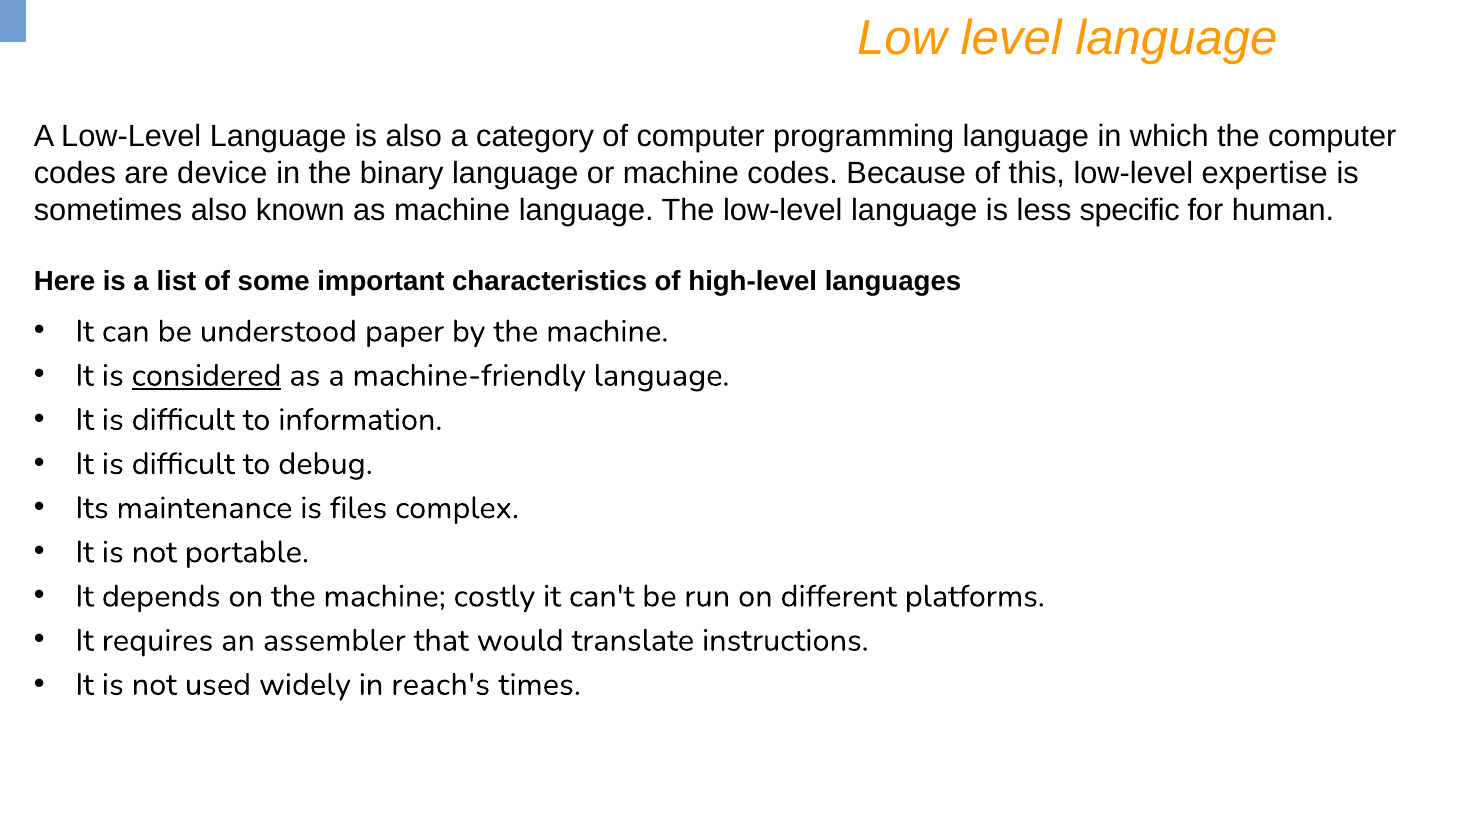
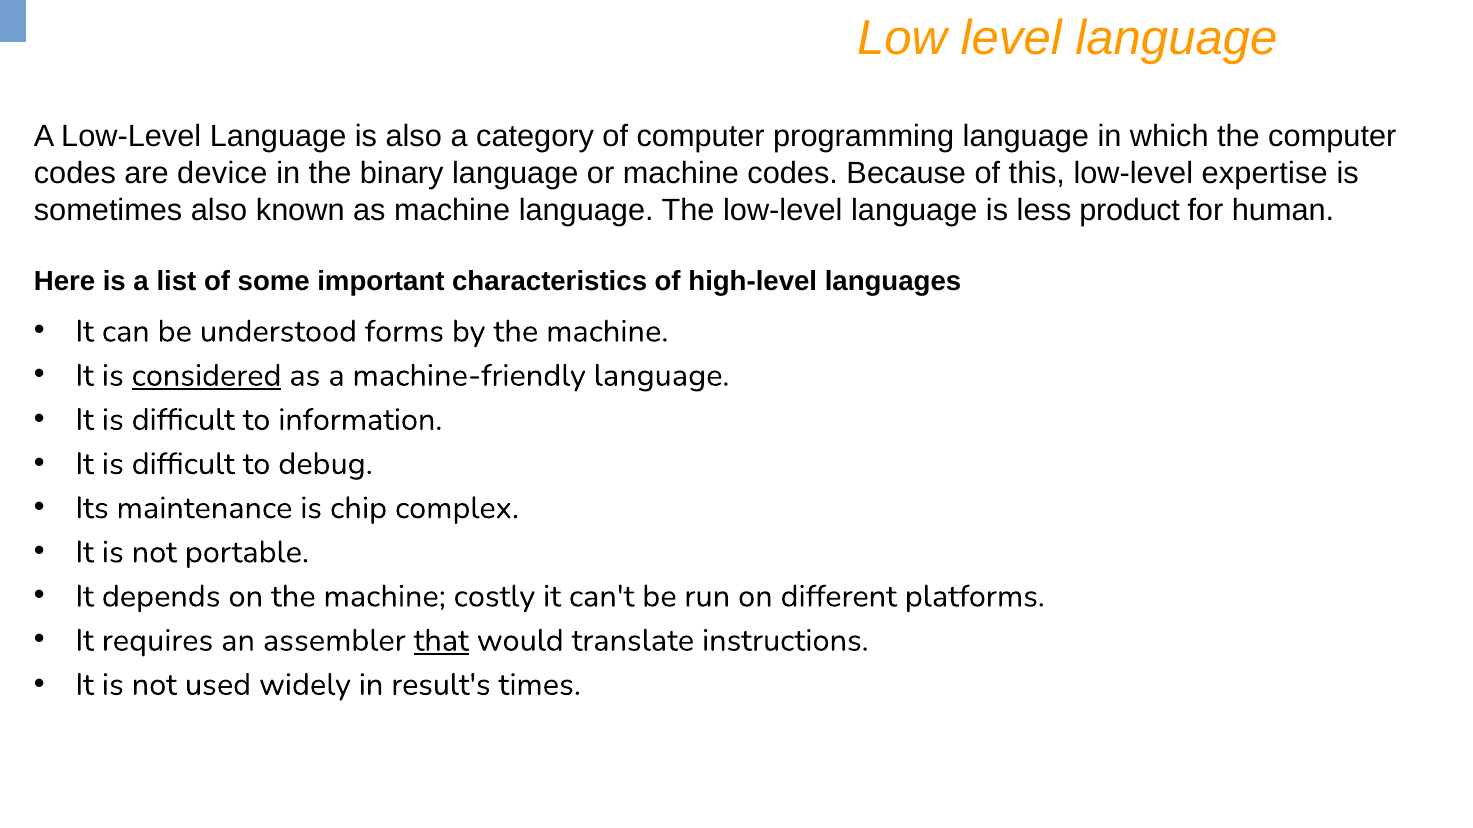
specific: specific -> product
paper: paper -> forms
files: files -> chip
that underline: none -> present
reach's: reach's -> result's
